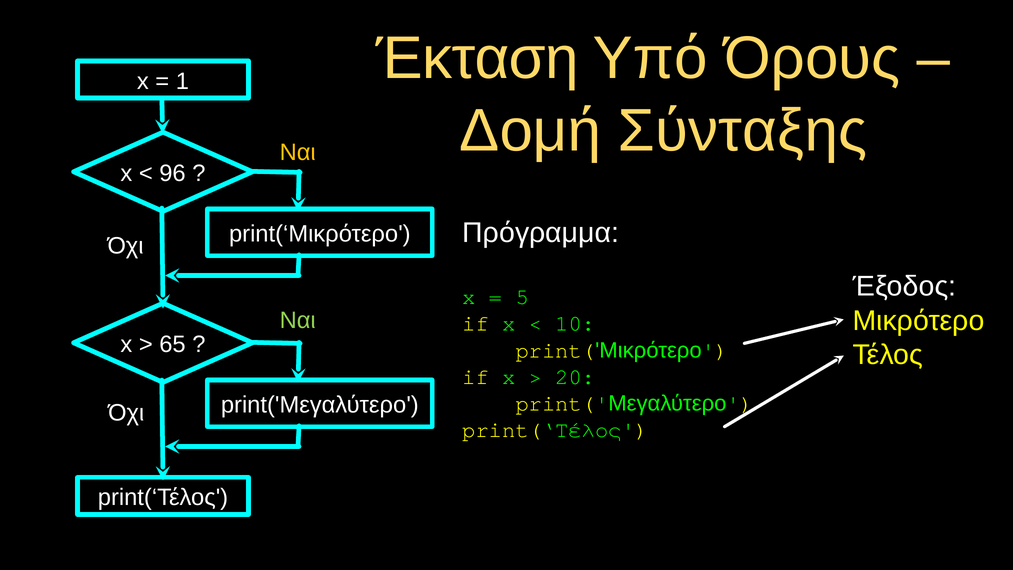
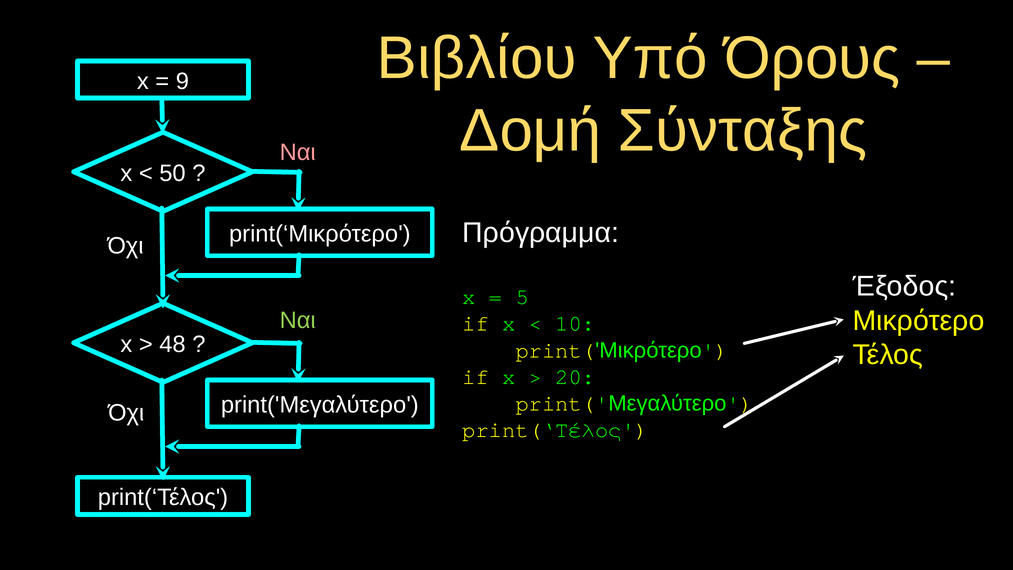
Έκταση: Έκταση -> Βιβλίου
1: 1 -> 9
Ναι at (298, 152) colour: yellow -> pink
96: 96 -> 50
65: 65 -> 48
